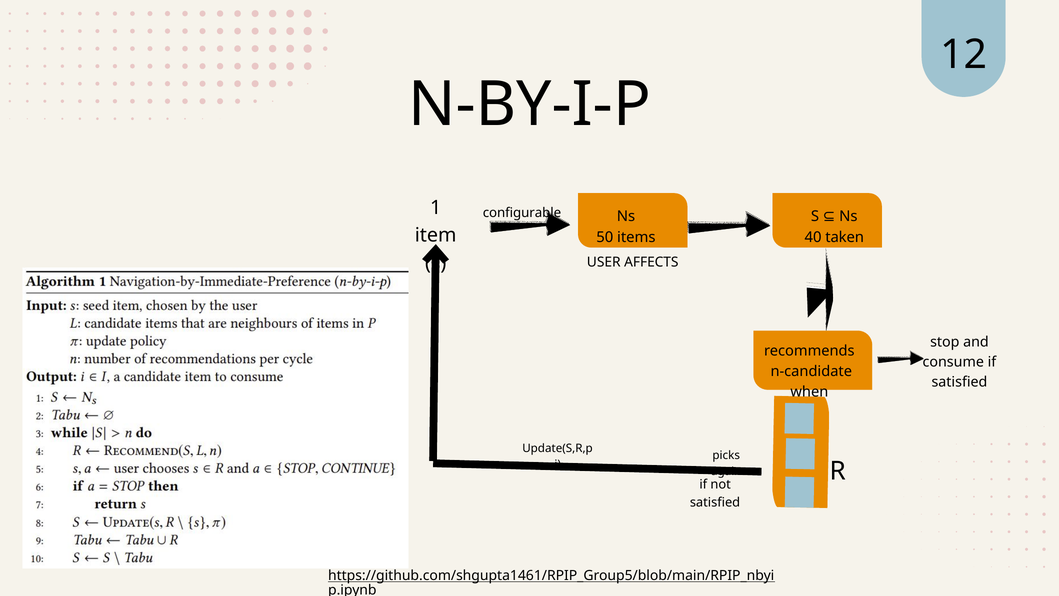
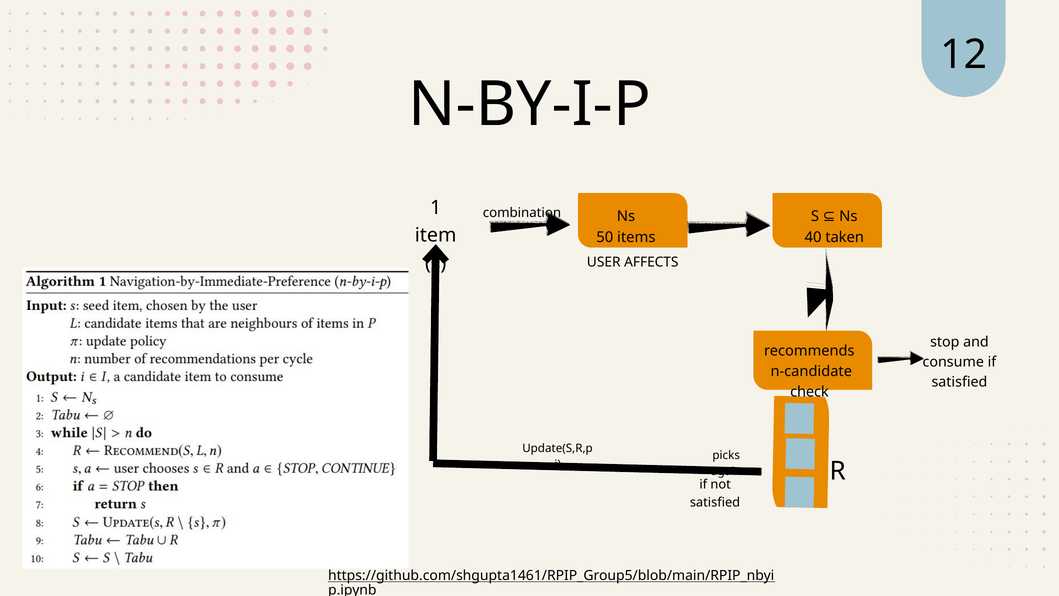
configurable: configurable -> combination
when: when -> check
